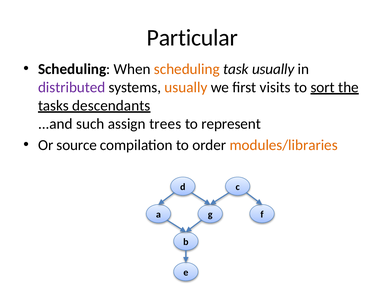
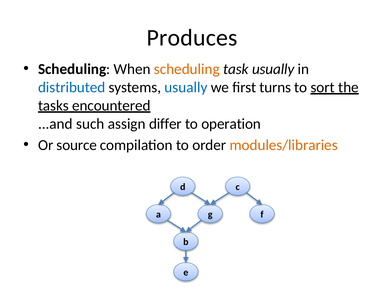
Particular: Particular -> Produces
distributed colour: purple -> blue
usually at (186, 87) colour: orange -> blue
visits: visits -> turns
descendants: descendants -> encountered
trees: trees -> differ
represent: represent -> operation
